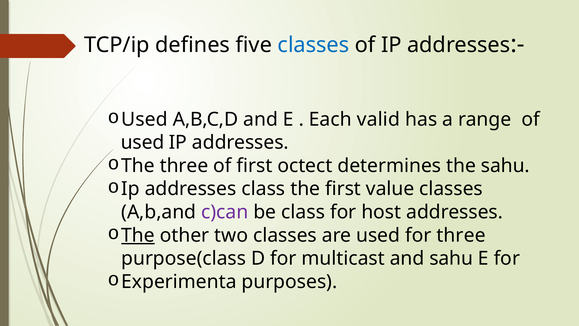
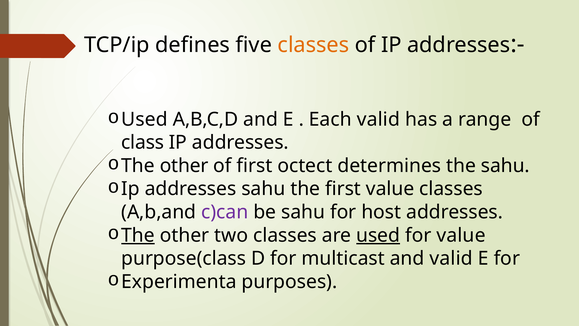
classes at (313, 45) colour: blue -> orange
used at (143, 142): used -> class
three at (184, 166): three -> other
addresses class: class -> sahu
be class: class -> sahu
used at (378, 235) underline: none -> present
for three: three -> value
and sahu: sahu -> valid
